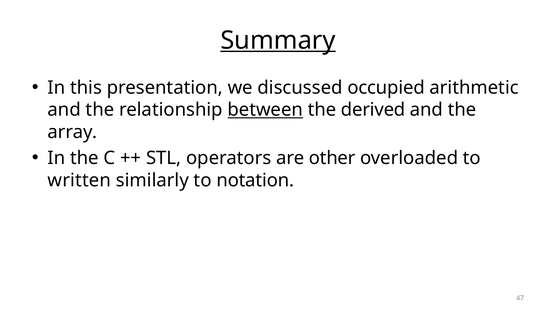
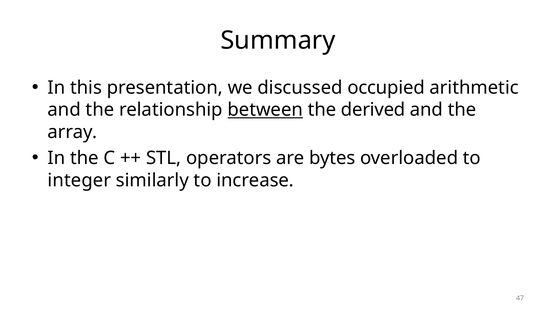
Summary underline: present -> none
other: other -> bytes
written: written -> integer
notation: notation -> increase
